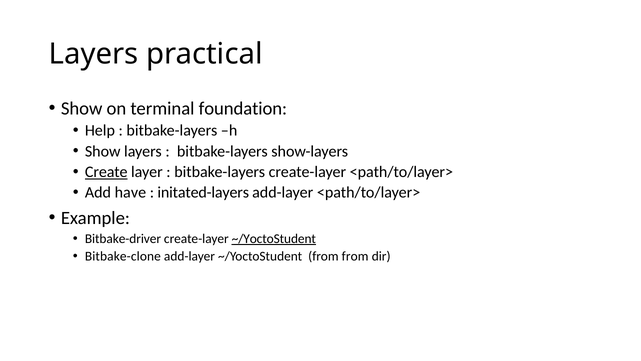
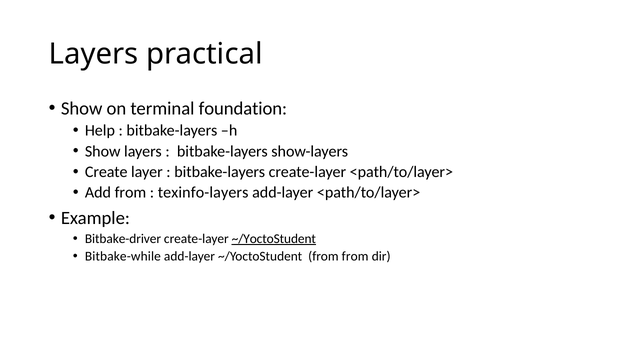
Create underline: present -> none
Add have: have -> from
initated-layers: initated-layers -> texinfo-layers
Bitbake-clone: Bitbake-clone -> Bitbake-while
